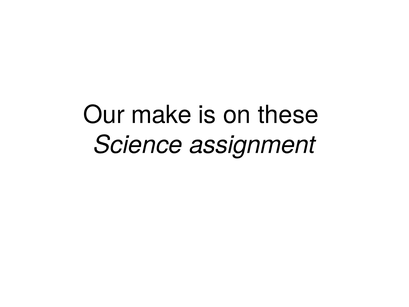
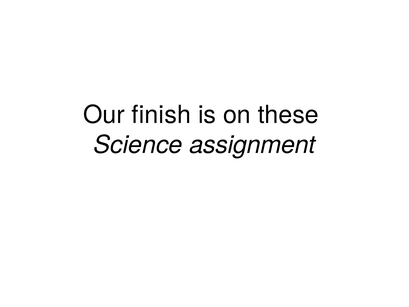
make: make -> finish
